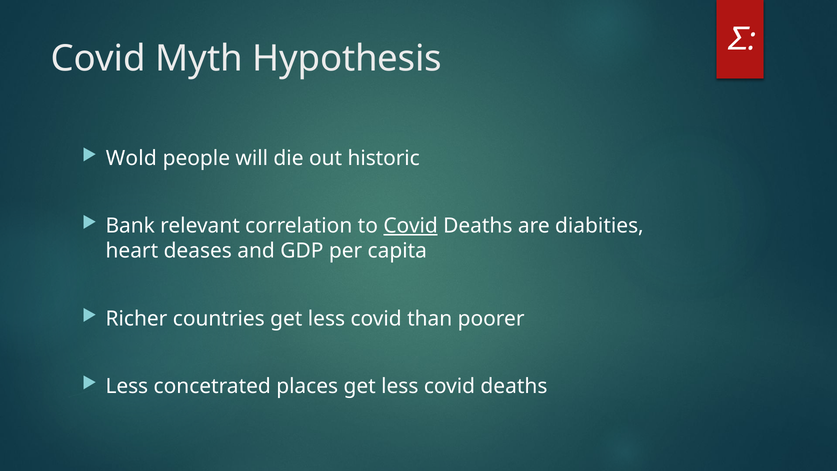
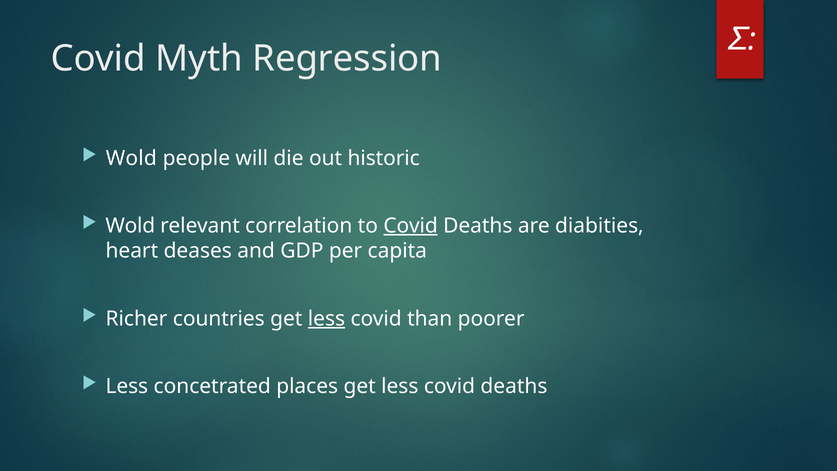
Hypothesis: Hypothesis -> Regression
Bank at (130, 226): Bank -> Wold
less at (326, 319) underline: none -> present
